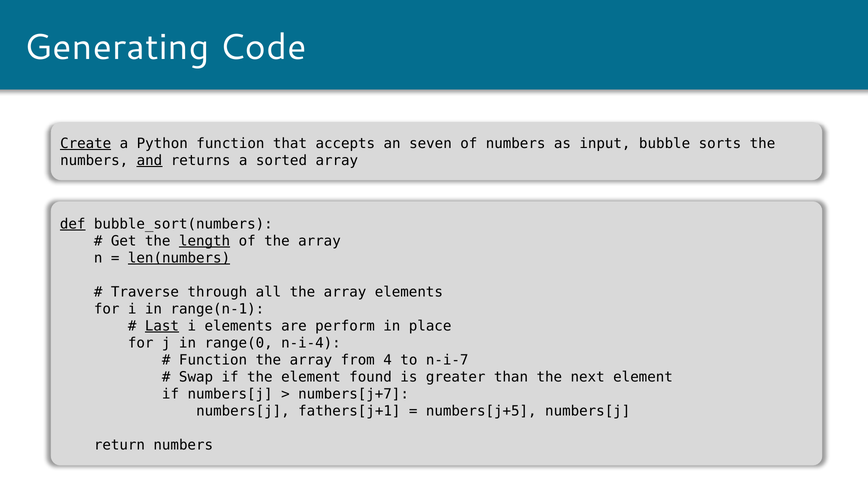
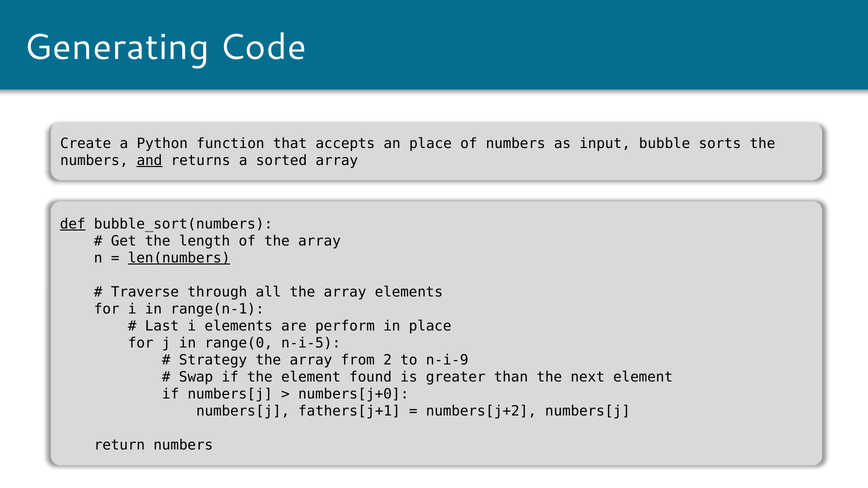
Create underline: present -> none
an seven: seven -> place
length underline: present -> none
Last underline: present -> none
n-i-4: n-i-4 -> n-i-5
Function at (213, 360): Function -> Strategy
4: 4 -> 2
n-i-7: n-i-7 -> n-i-9
numbers[j+7: numbers[j+7 -> numbers[j+0
numbers[j+5: numbers[j+5 -> numbers[j+2
